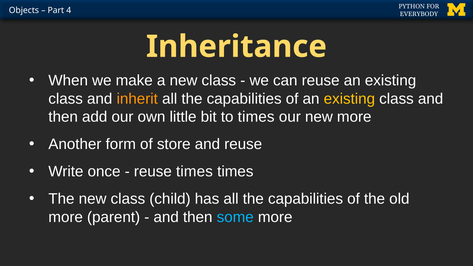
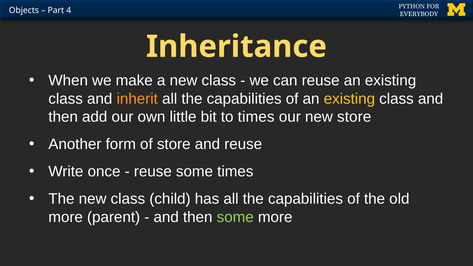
new more: more -> store
reuse times: times -> some
some at (235, 217) colour: light blue -> light green
